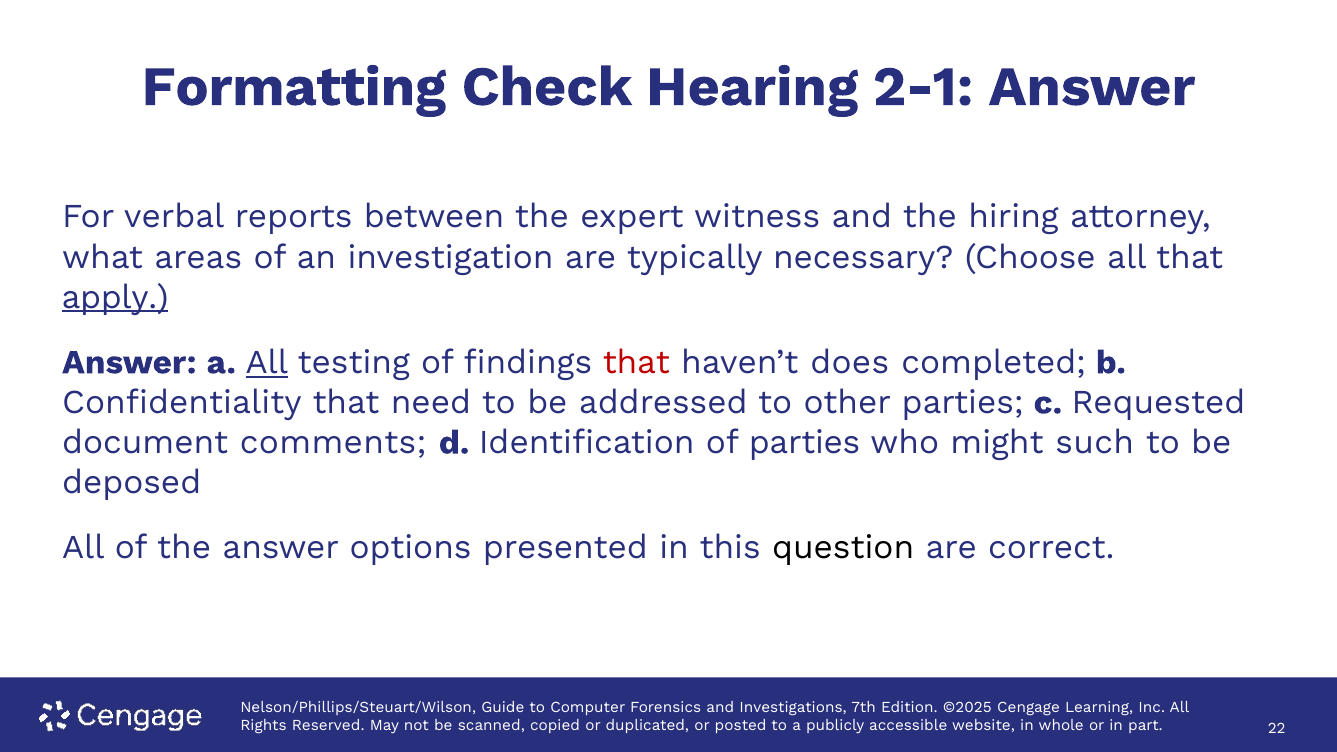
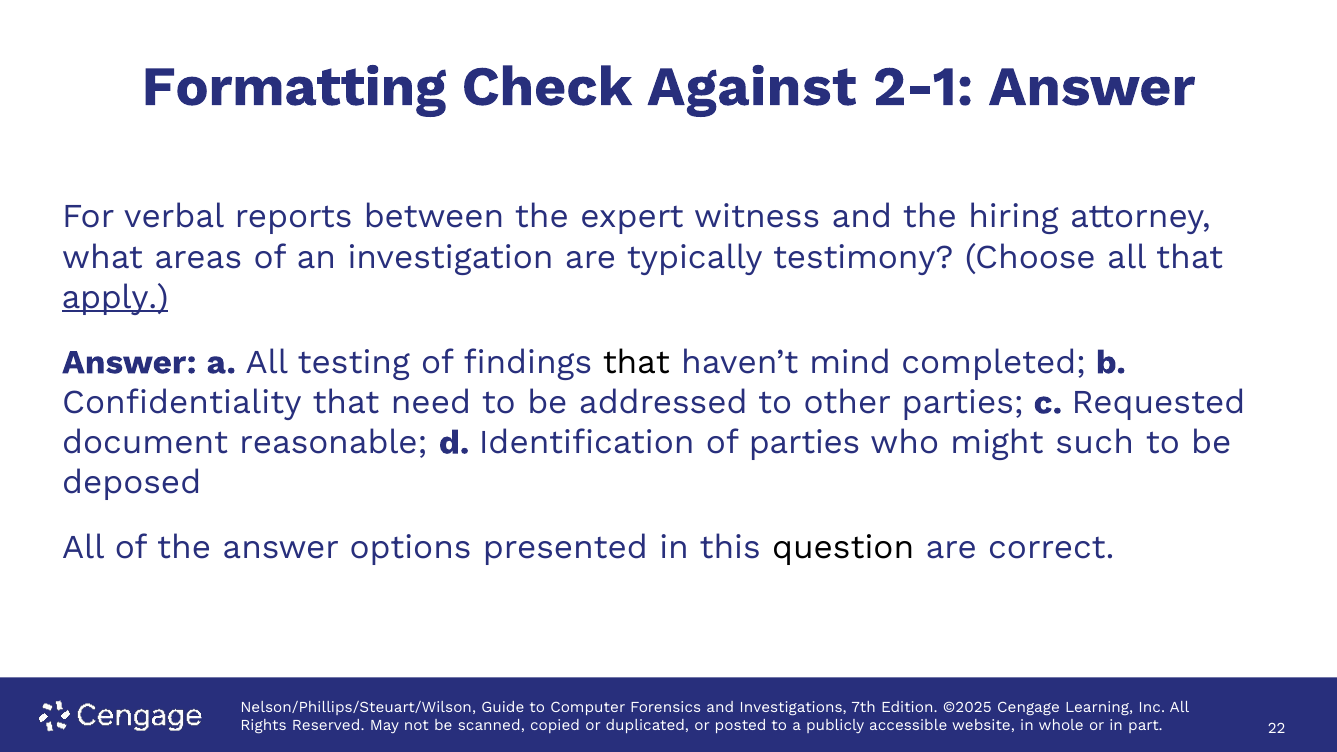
Hearing: Hearing -> Against
necessary: necessary -> testimony
All at (267, 362) underline: present -> none
that at (636, 362) colour: red -> black
does: does -> mind
comments: comments -> reasonable
